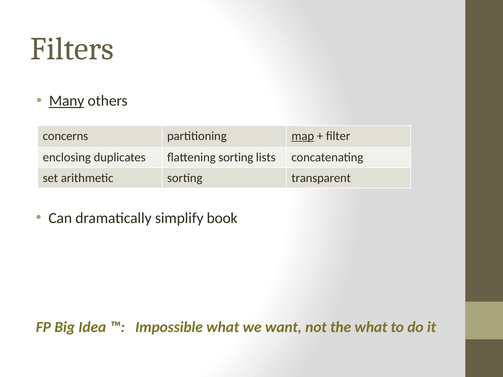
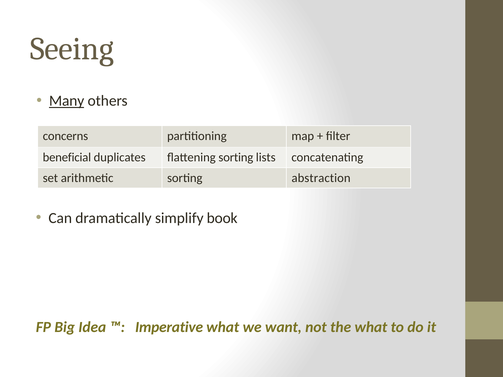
Filters: Filters -> Seeing
map underline: present -> none
enclosing: enclosing -> beneficial
transparent: transparent -> abstraction
Impossible: Impossible -> Imperative
